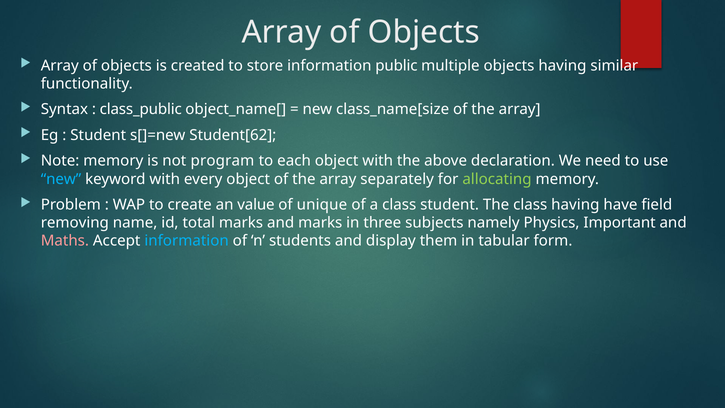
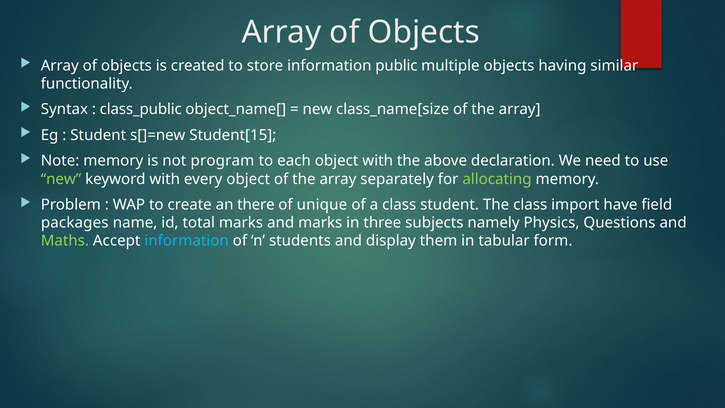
Student[62: Student[62 -> Student[15
new at (61, 179) colour: light blue -> light green
value: value -> there
class having: having -> import
removing: removing -> packages
Important: Important -> Questions
Maths colour: pink -> light green
